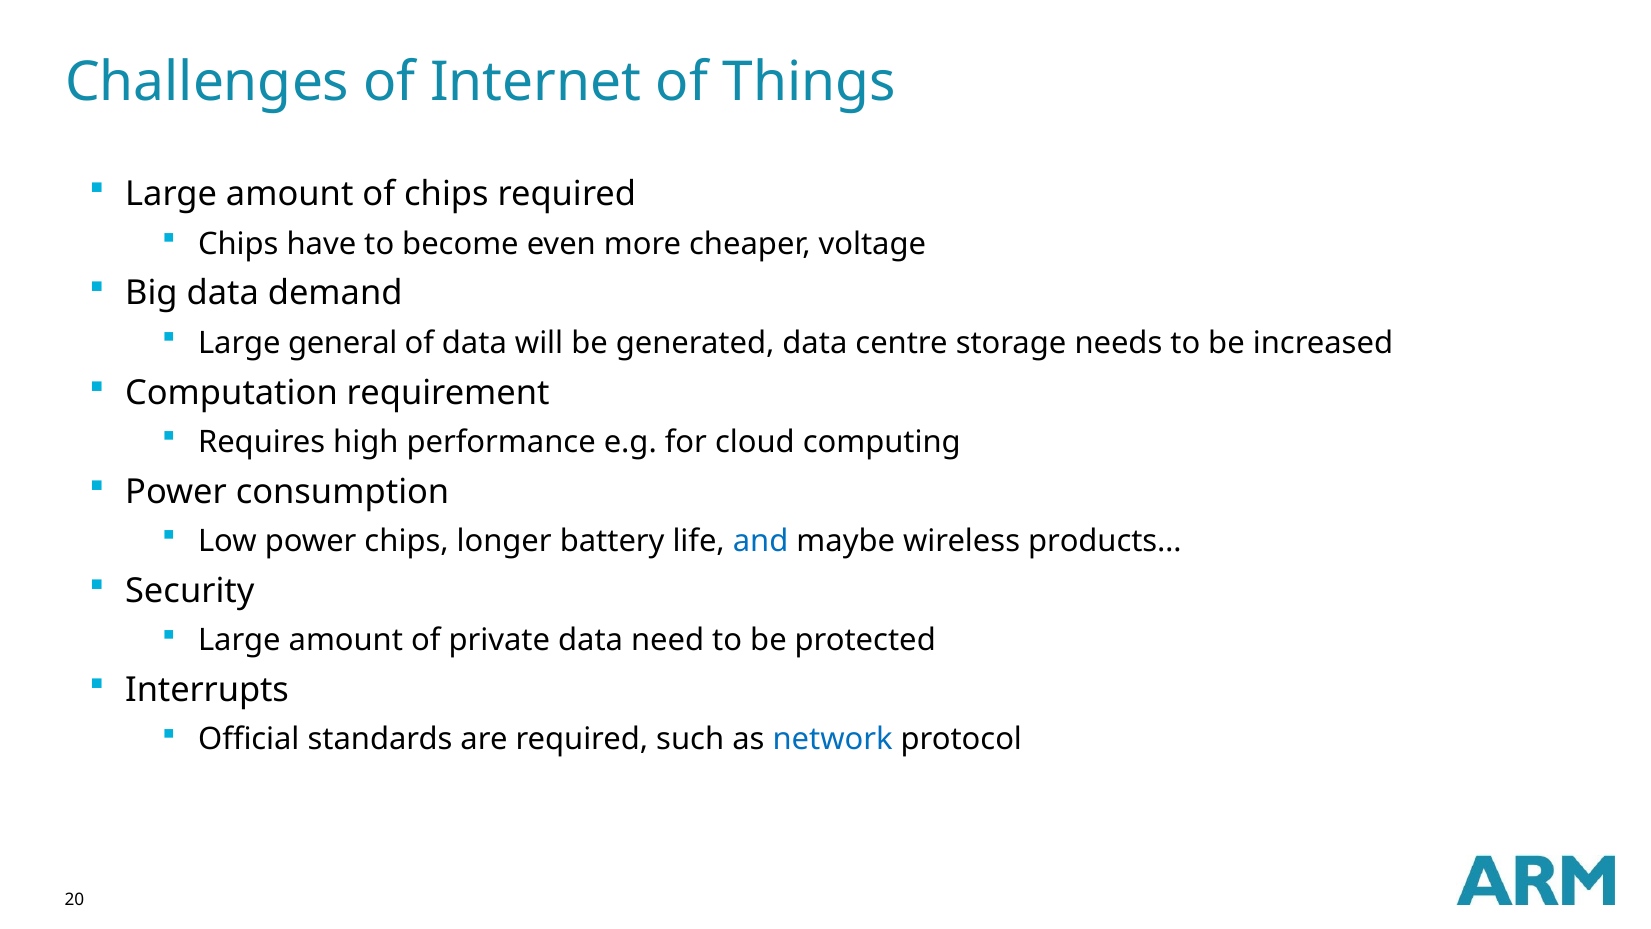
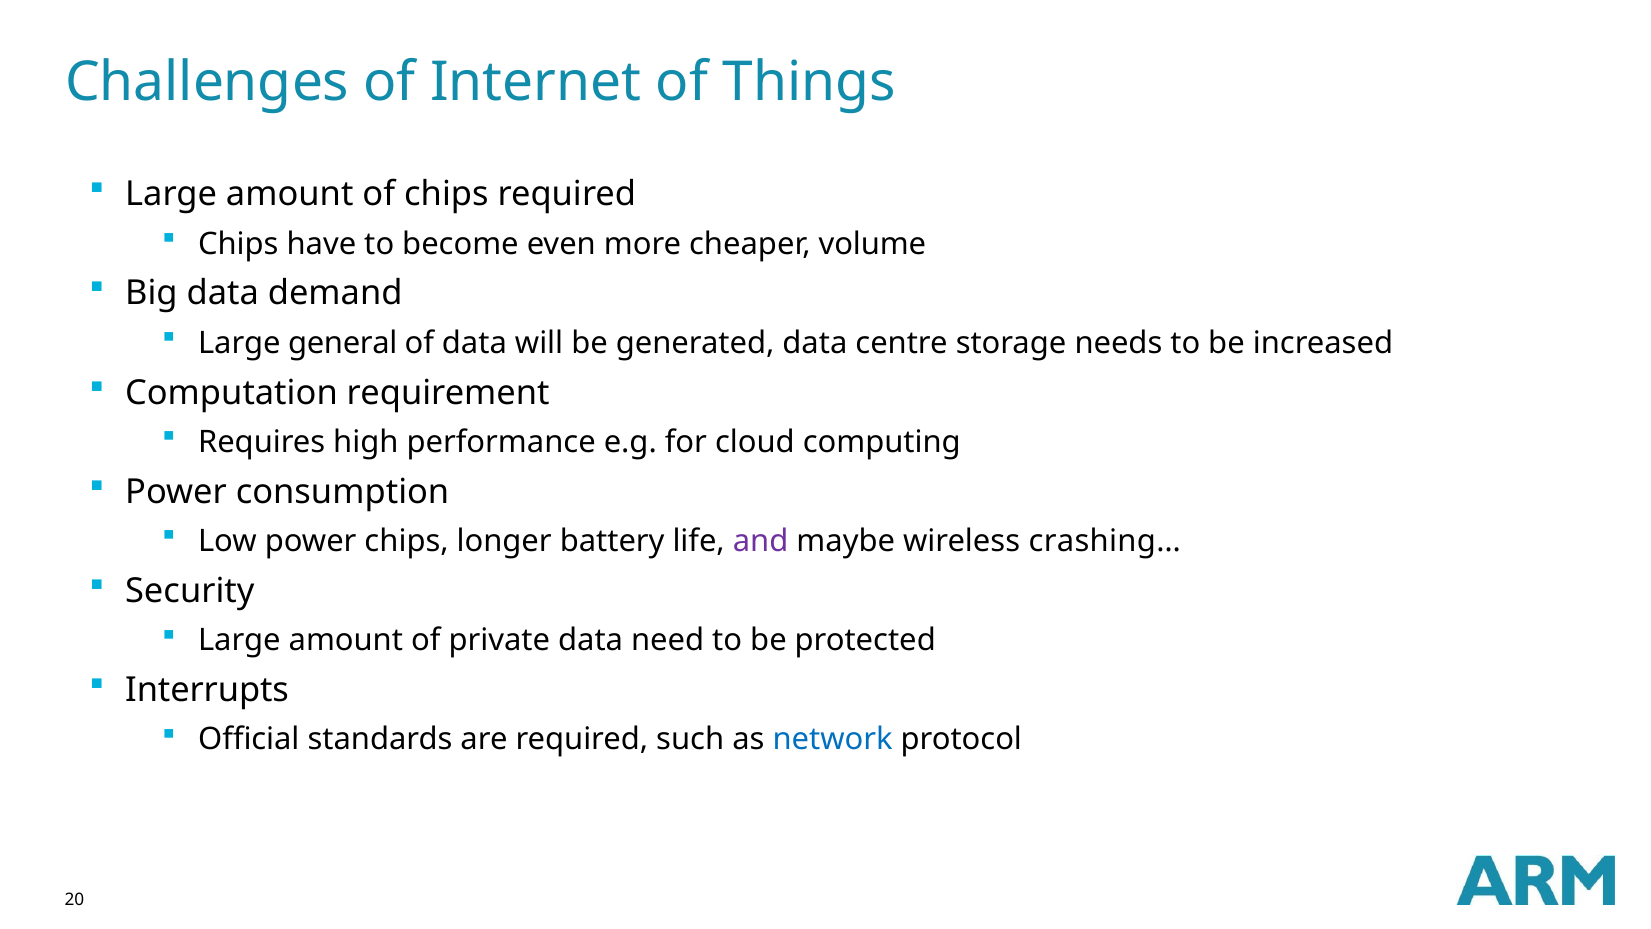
voltage: voltage -> volume
and colour: blue -> purple
products…: products… -> crashing…
